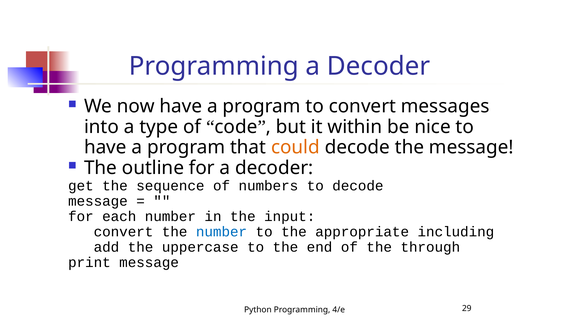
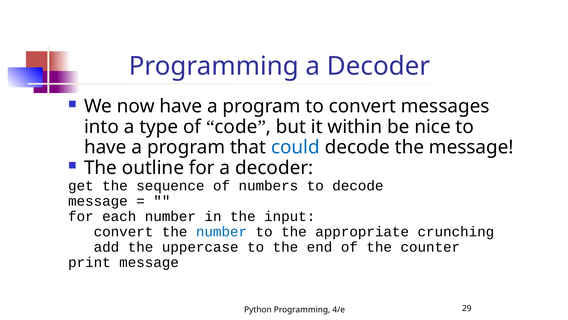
could colour: orange -> blue
including: including -> crunching
through: through -> counter
